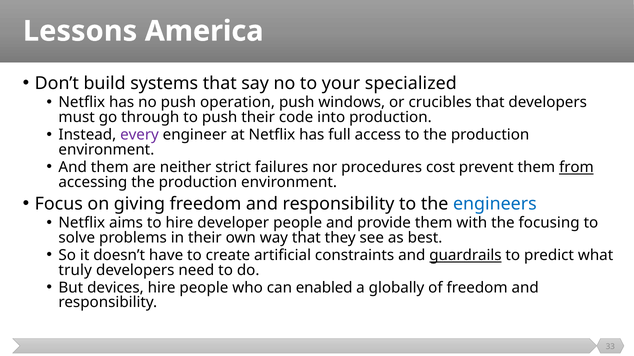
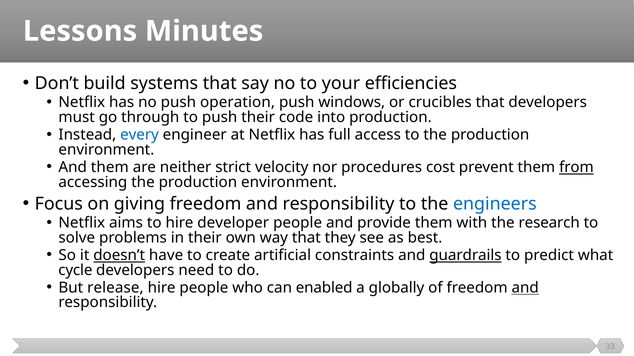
America: America -> Minutes
specialized: specialized -> efficiencies
every colour: purple -> blue
failures: failures -> velocity
focusing: focusing -> research
doesn’t underline: none -> present
truly: truly -> cycle
devices: devices -> release
and at (525, 288) underline: none -> present
